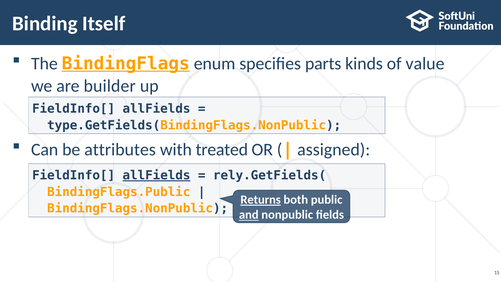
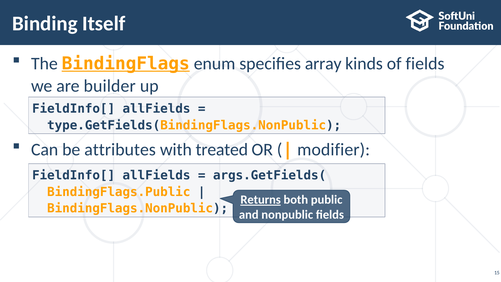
parts: parts -> array
of value: value -> fields
assigned: assigned -> modifier
allFields at (157, 175) underline: present -> none
rely.GetFields(: rely.GetFields( -> args.GetFields(
and underline: present -> none
